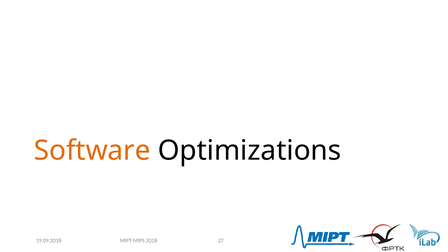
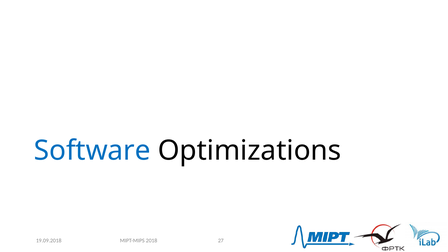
Software colour: orange -> blue
